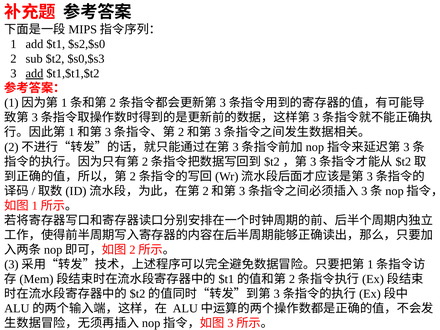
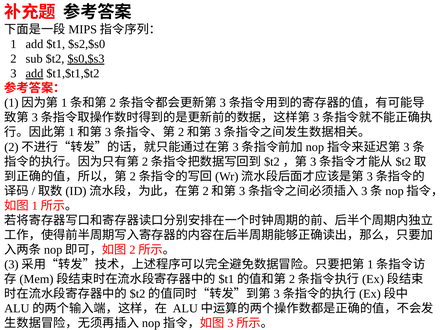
$s0,$s3 underline: none -> present
